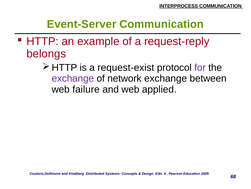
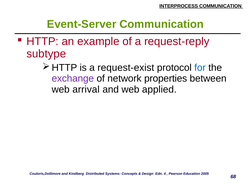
belongs: belongs -> subtype
for colour: purple -> blue
network exchange: exchange -> properties
failure: failure -> arrival
